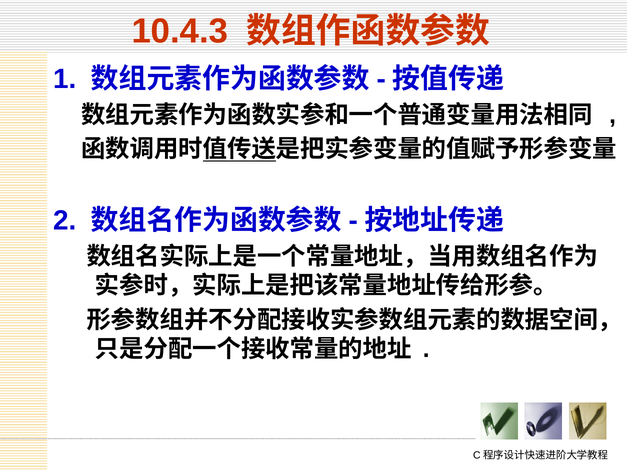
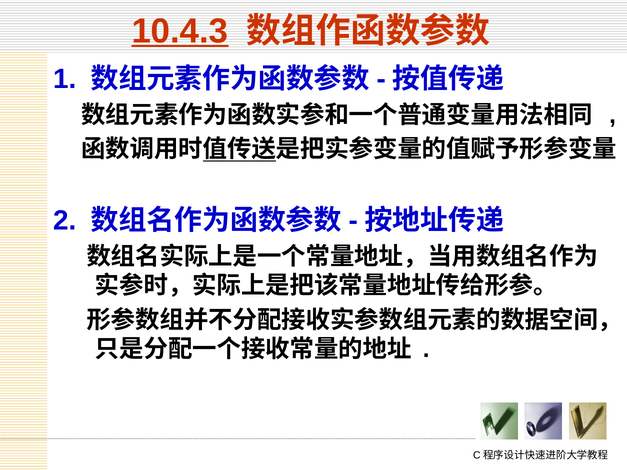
10.4.3 underline: none -> present
